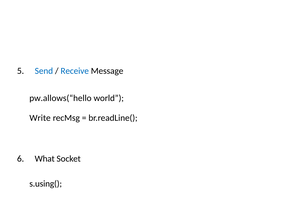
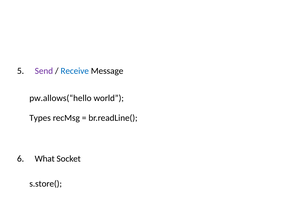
Send colour: blue -> purple
Write: Write -> Types
s.using(: s.using( -> s.store(
